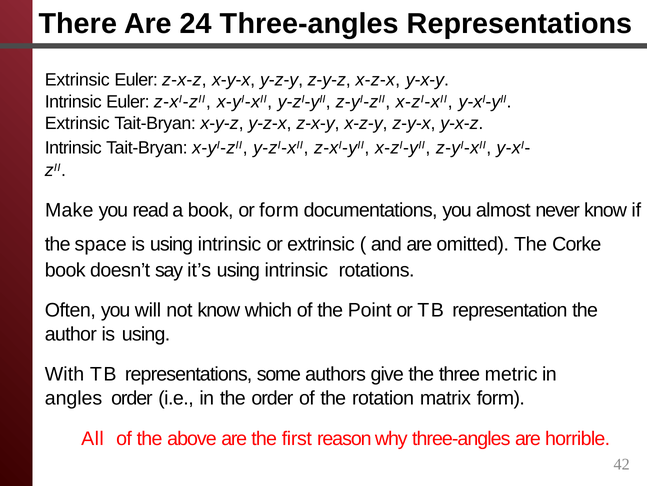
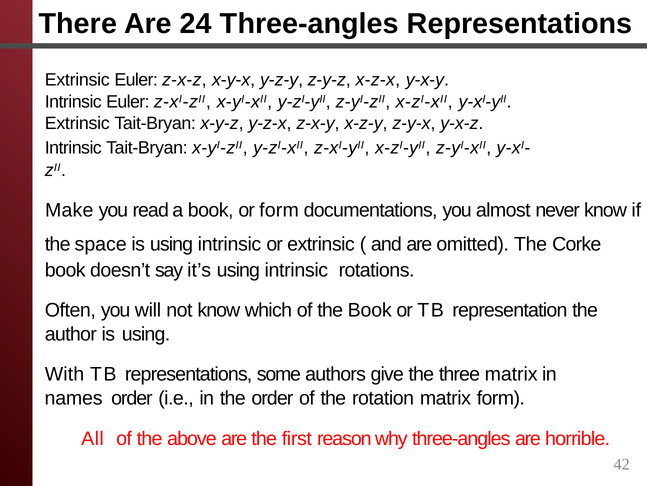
the Point: Point -> Book
three metric: metric -> matrix
angles: angles -> names
